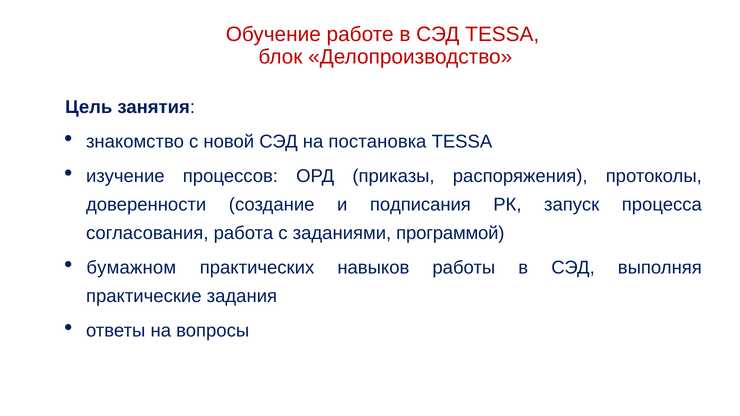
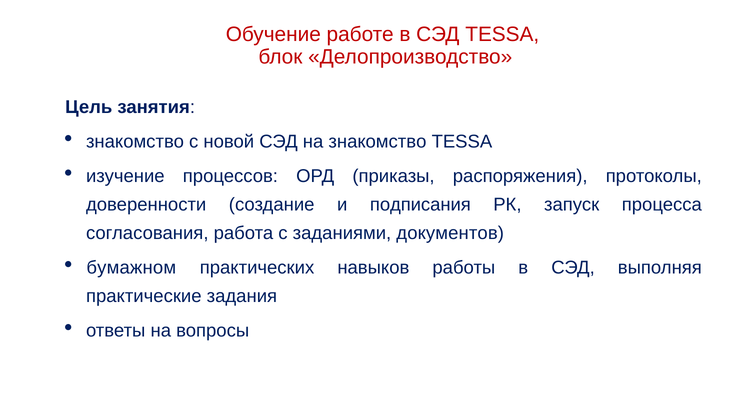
на постановка: постановка -> знакомство
программой: программой -> документов
